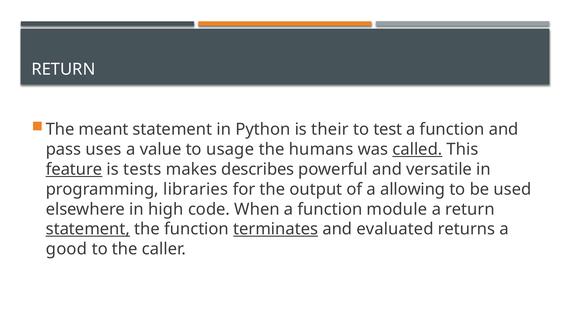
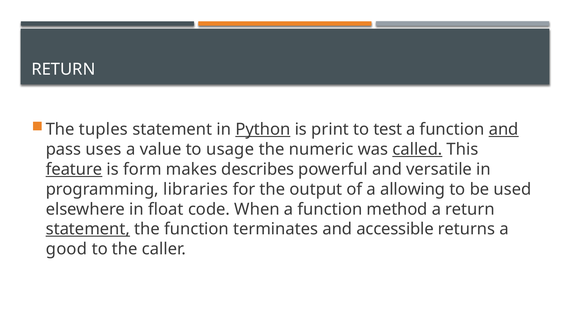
meant: meant -> tuples
Python underline: none -> present
their: their -> print
and at (504, 129) underline: none -> present
humans: humans -> numeric
tests: tests -> form
high: high -> float
module: module -> method
terminates underline: present -> none
evaluated: evaluated -> accessible
